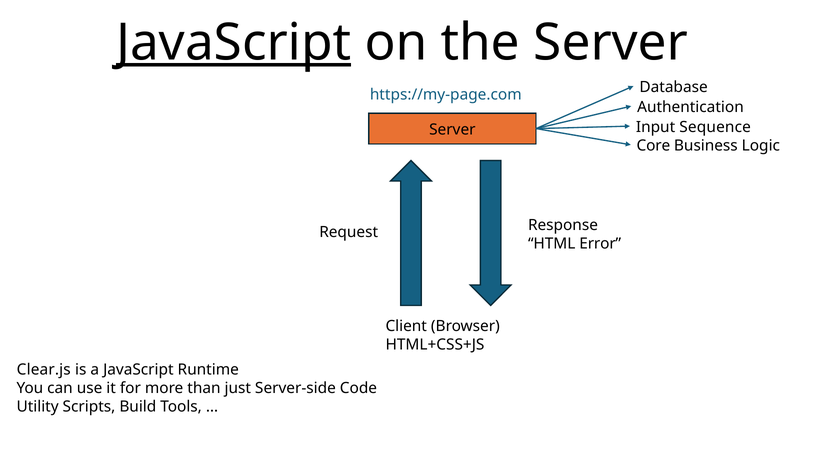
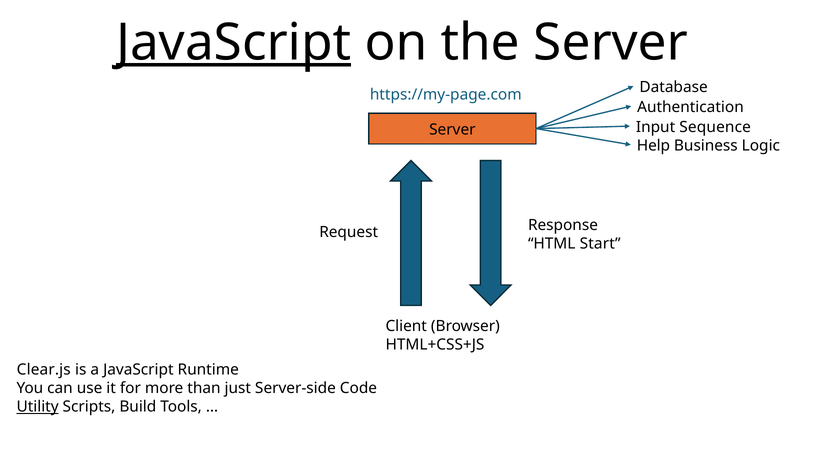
Core: Core -> Help
Error: Error -> Start
Utility underline: none -> present
